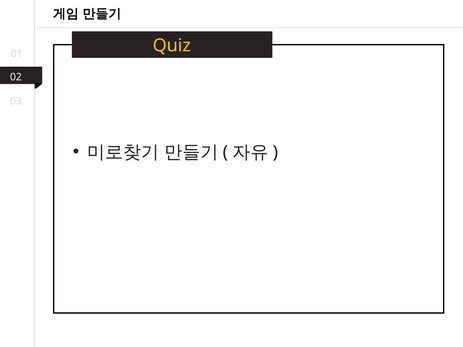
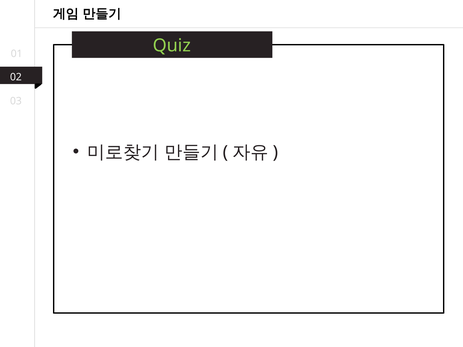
Quiz colour: yellow -> light green
